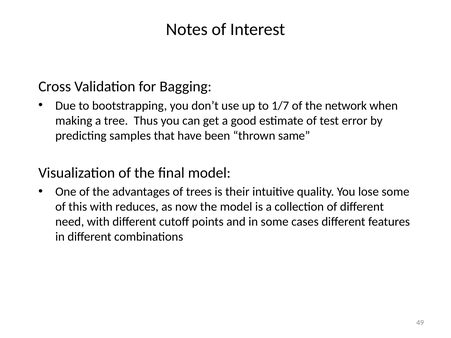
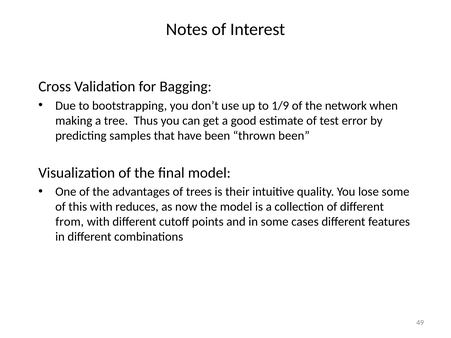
1/7: 1/7 -> 1/9
thrown same: same -> been
need: need -> from
